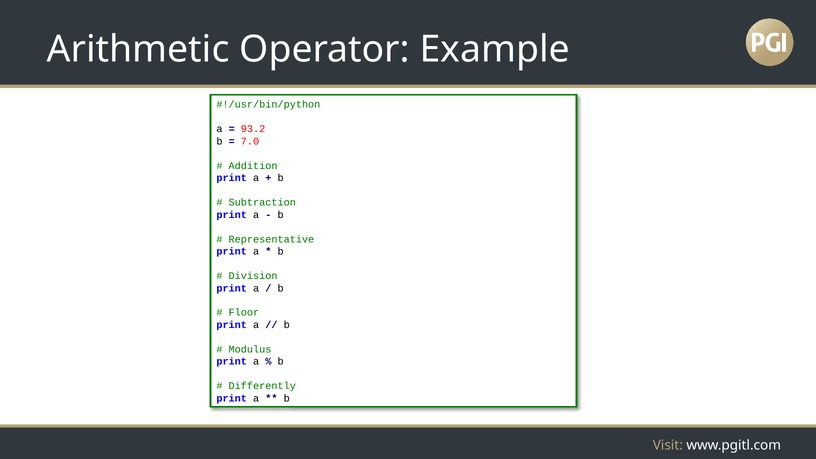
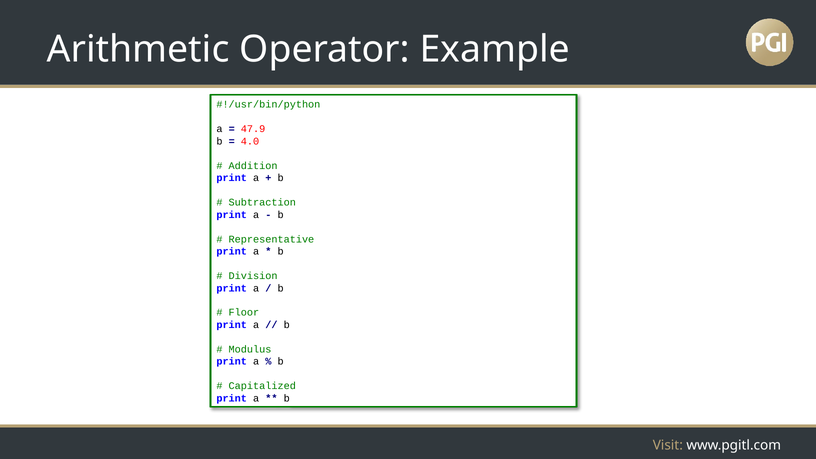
93.2: 93.2 -> 47.9
7.0: 7.0 -> 4.0
Differently: Differently -> Capitalized
